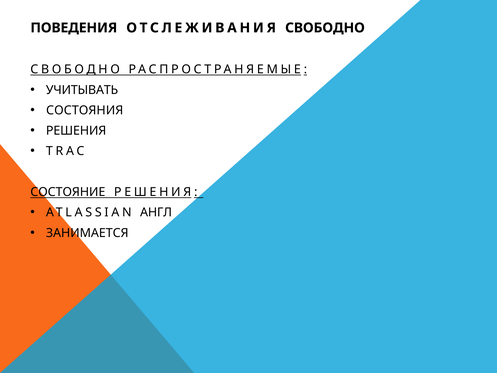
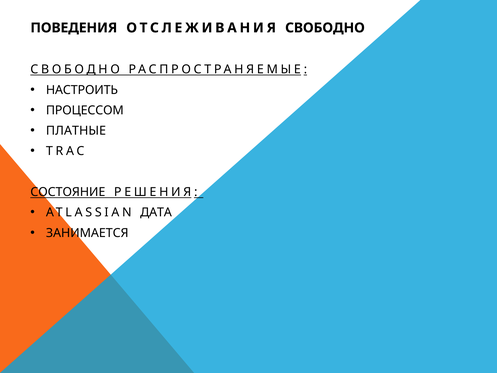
УЧИТЫВАТЬ: УЧИТЫВАТЬ -> НАСТРОИТЬ
СОСТОЯНИЯ: СОСТОЯНИЯ -> ПРОЦЕССОМ
РЕШЕНИЯ at (76, 131): РЕШЕНИЯ -> ПЛАТНЫЕ
АНГЛ: АНГЛ -> ДАТА
